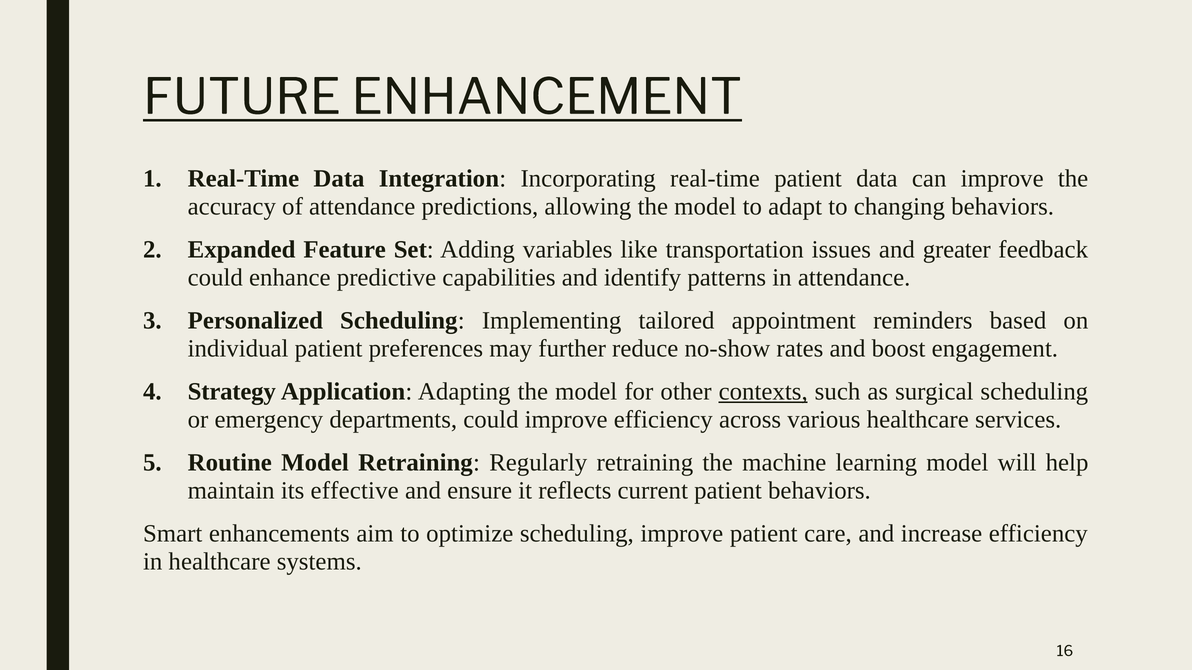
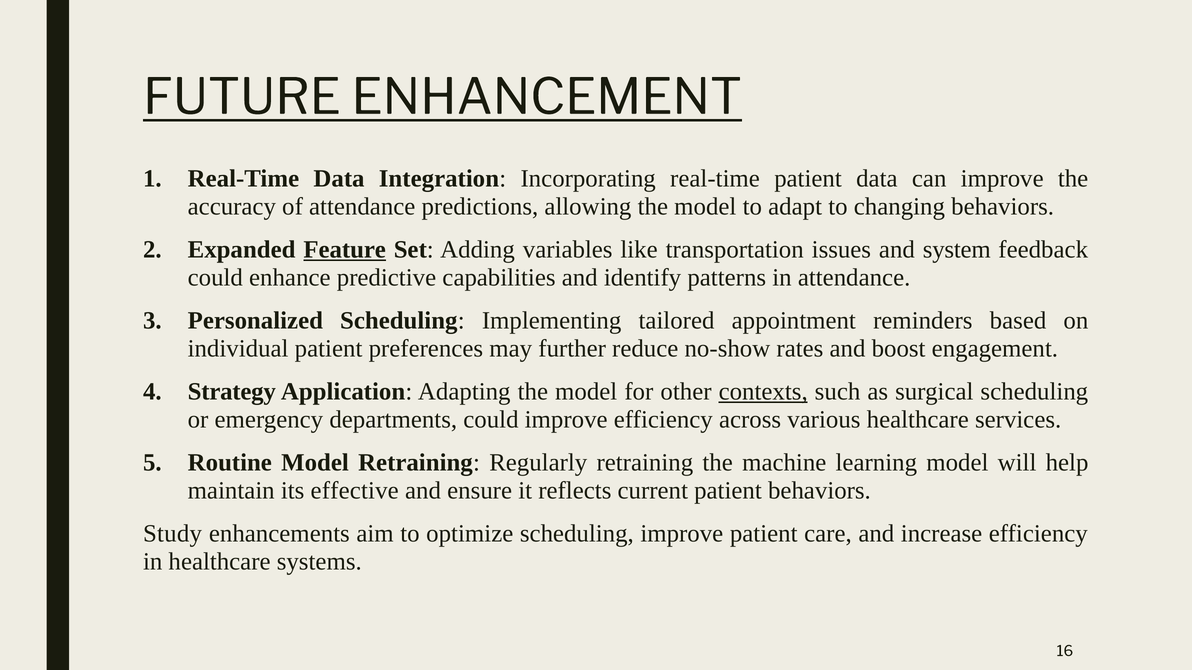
Feature underline: none -> present
greater: greater -> system
Smart: Smart -> Study
